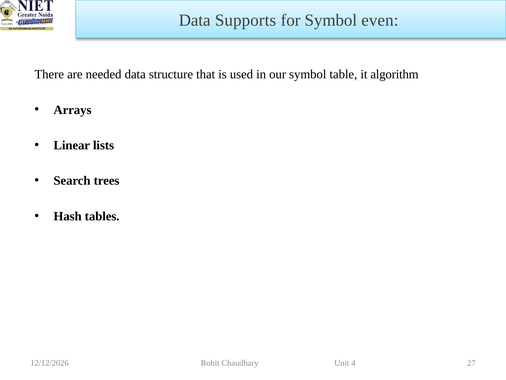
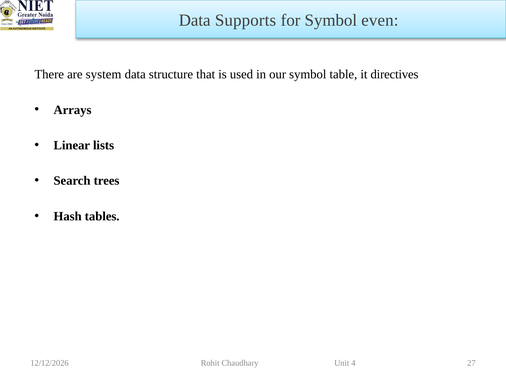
needed: needed -> system
algorithm: algorithm -> directives
